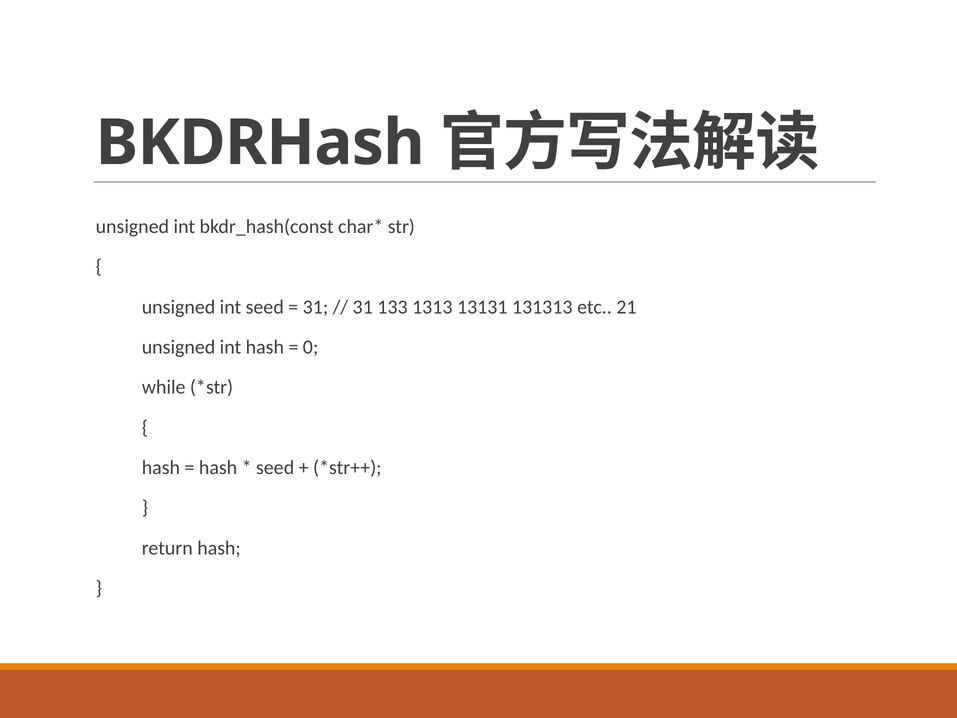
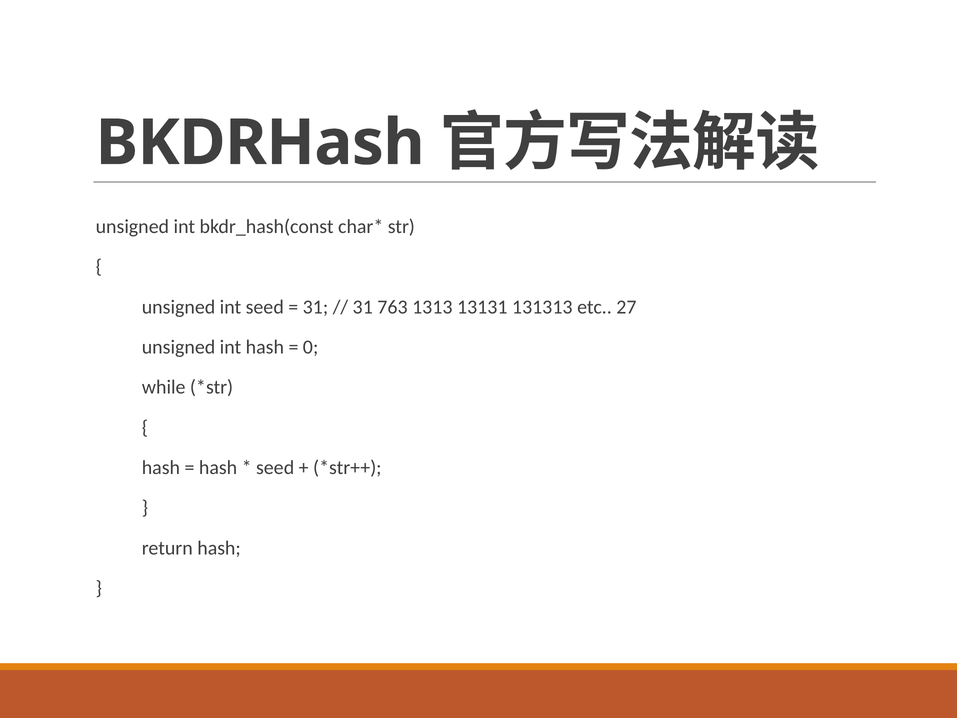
133: 133 -> 763
21: 21 -> 27
